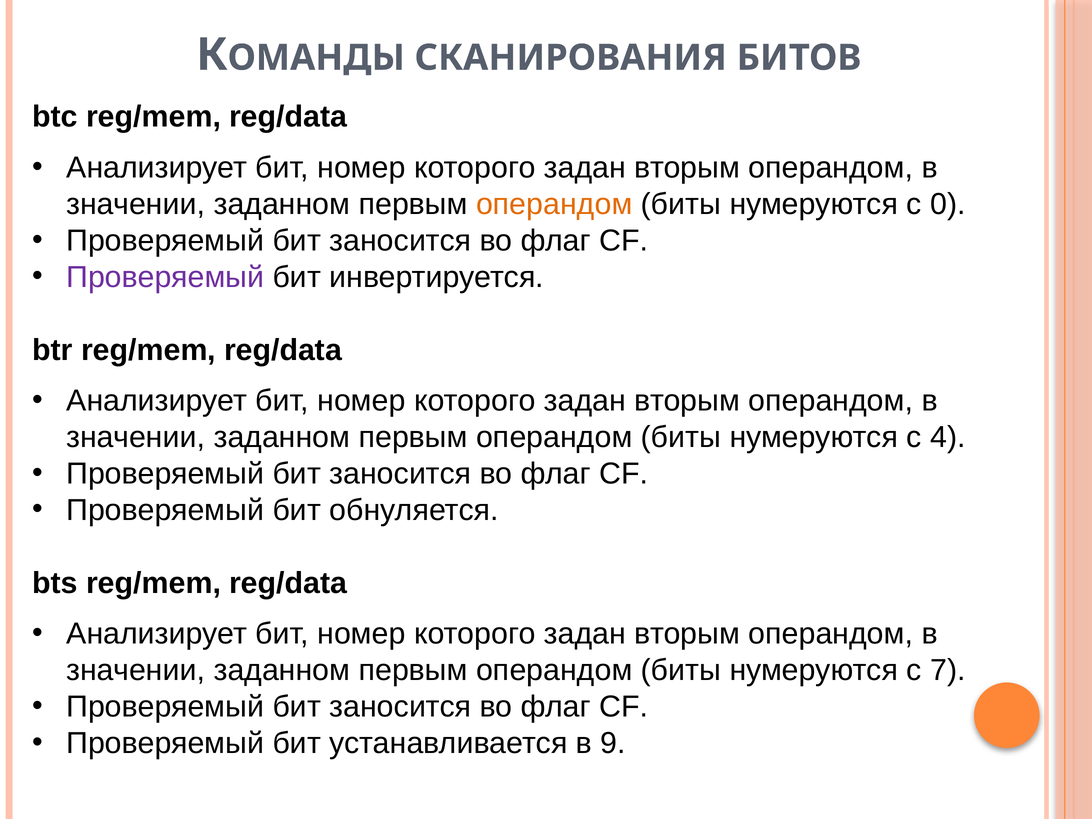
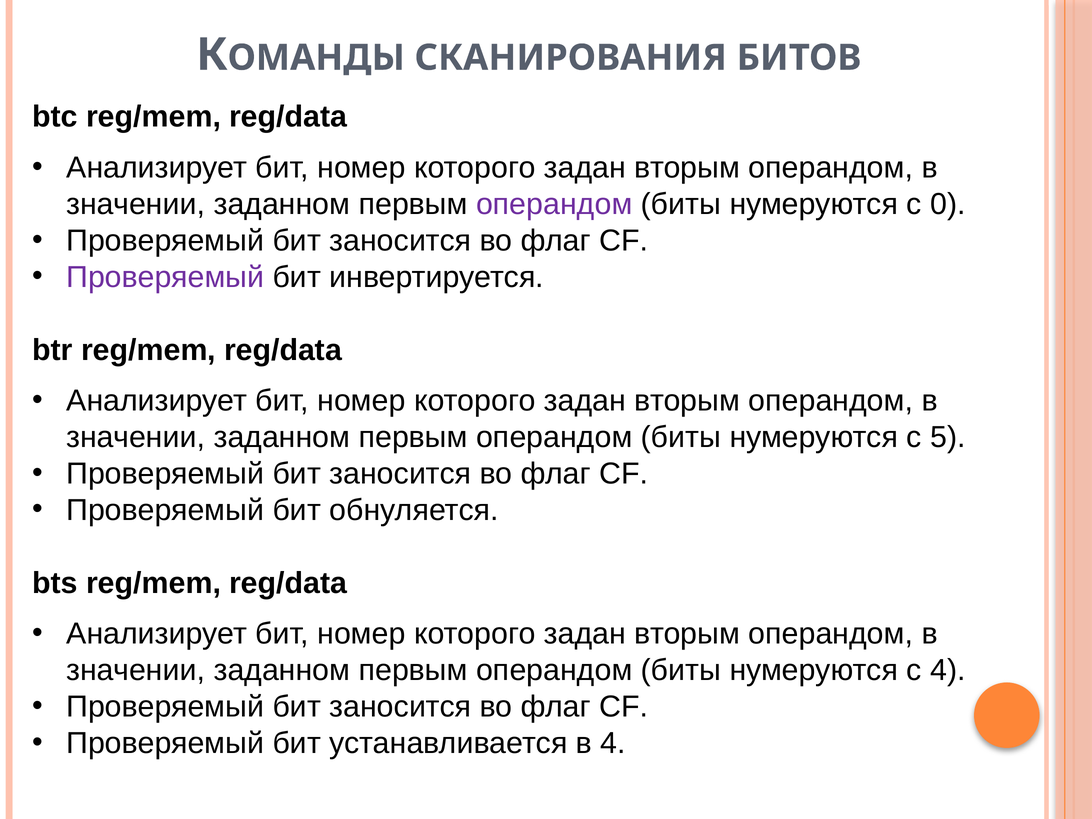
операндом at (554, 204) colour: orange -> purple
4: 4 -> 5
с 7: 7 -> 4
в 9: 9 -> 4
